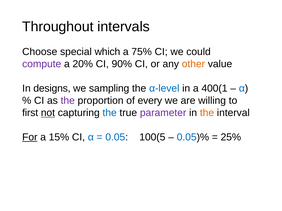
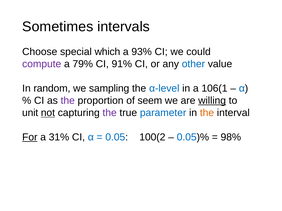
Throughout: Throughout -> Sometimes
75%: 75% -> 93%
20%: 20% -> 79%
90%: 90% -> 91%
other colour: orange -> blue
designs: designs -> random
400(1: 400(1 -> 106(1
every: every -> seem
willing underline: none -> present
first: first -> unit
the at (110, 113) colour: blue -> purple
parameter colour: purple -> blue
15%: 15% -> 31%
100(5: 100(5 -> 100(2
25%: 25% -> 98%
